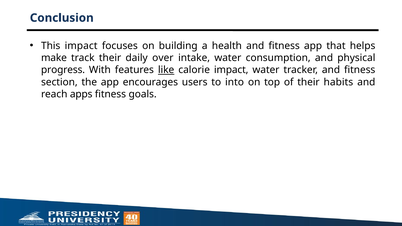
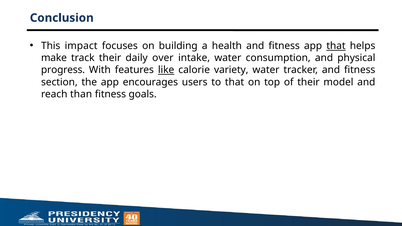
that at (336, 46) underline: none -> present
calorie impact: impact -> variety
to into: into -> that
habits: habits -> model
apps: apps -> than
